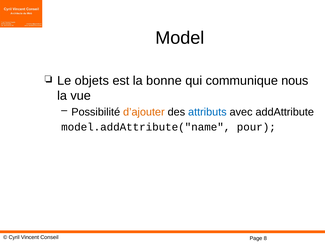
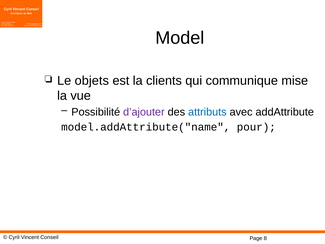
bonne: bonne -> clients
nous: nous -> mise
d’ajouter colour: orange -> purple
